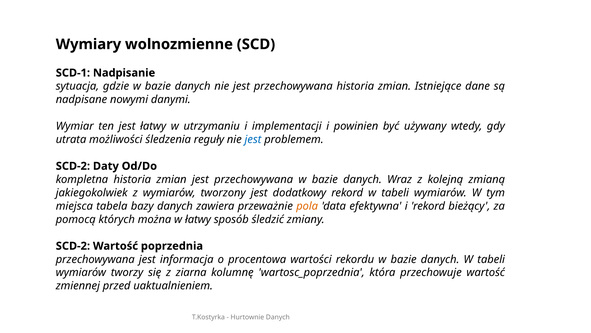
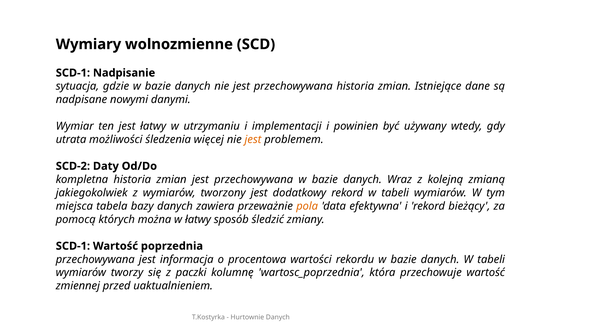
reguły: reguły -> więcej
jest at (253, 139) colour: blue -> orange
SCD-2 at (73, 246): SCD-2 -> SCD-1
ziarna: ziarna -> paczki
